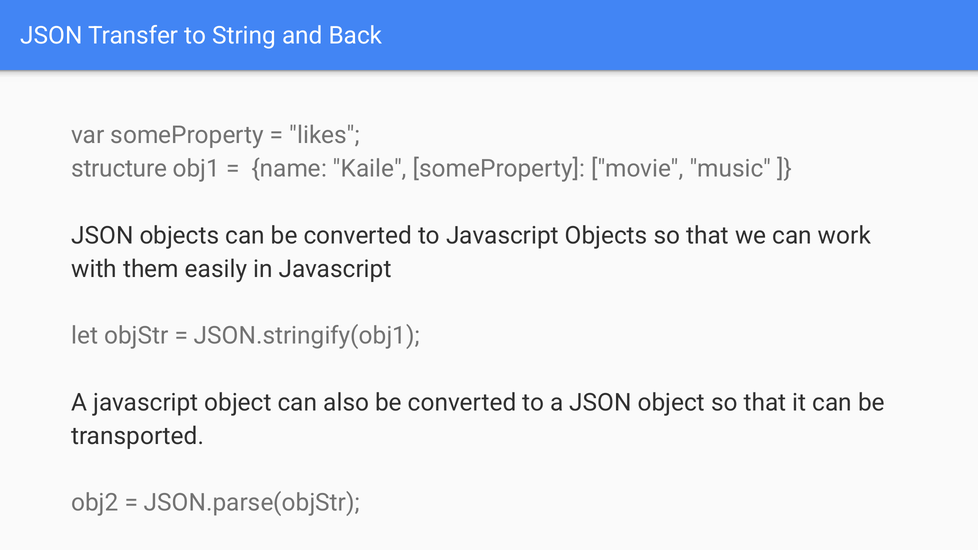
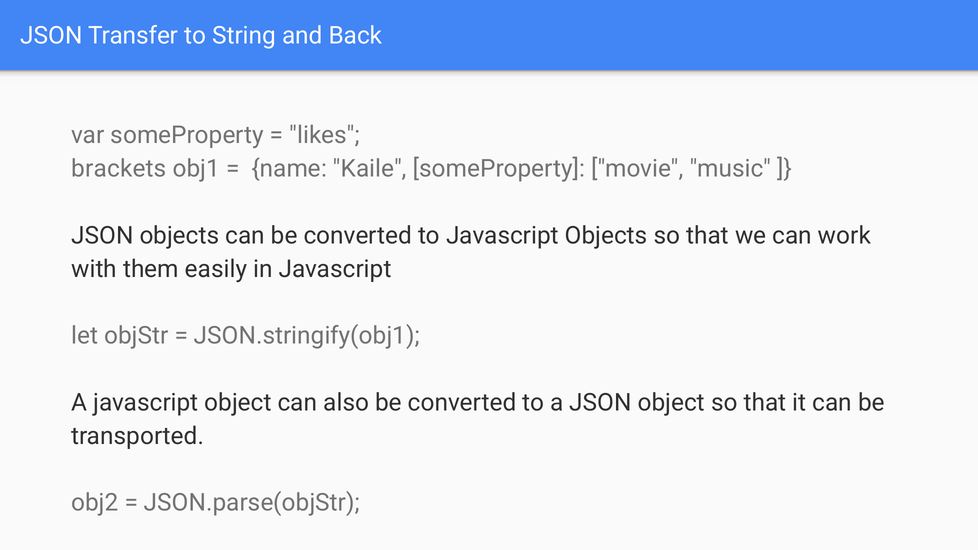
structure: structure -> brackets
